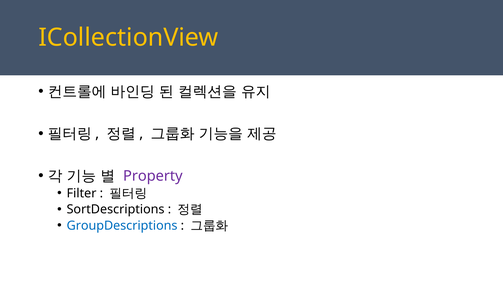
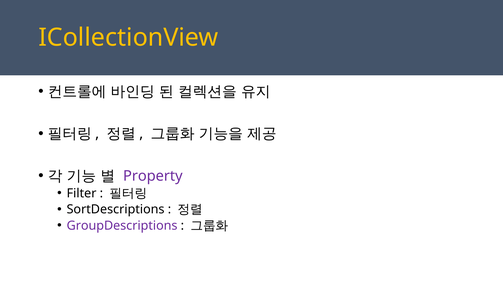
GroupDescriptions colour: blue -> purple
